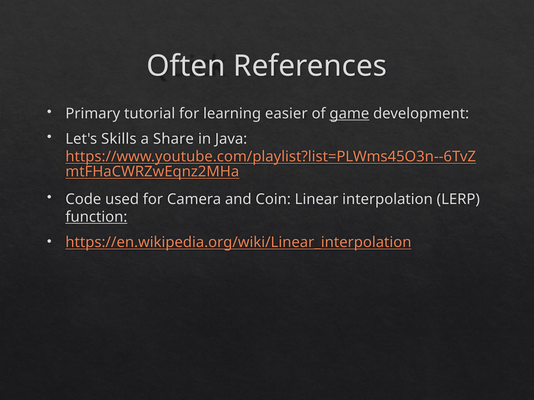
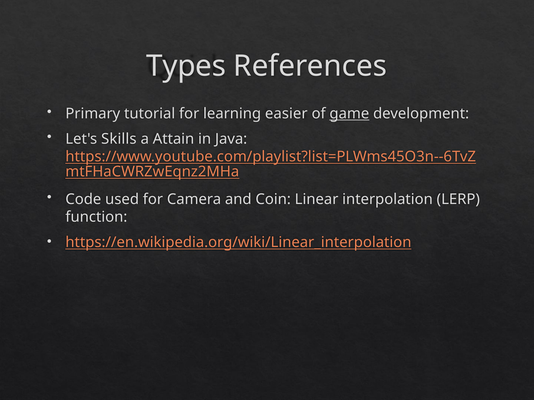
Often: Often -> Types
Share: Share -> Attain
function underline: present -> none
